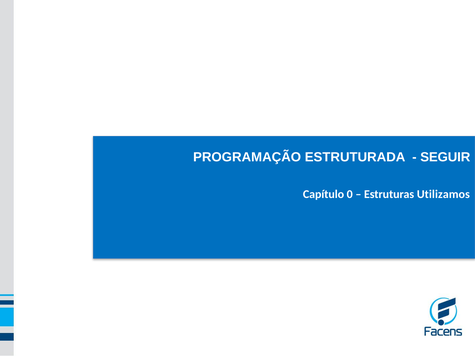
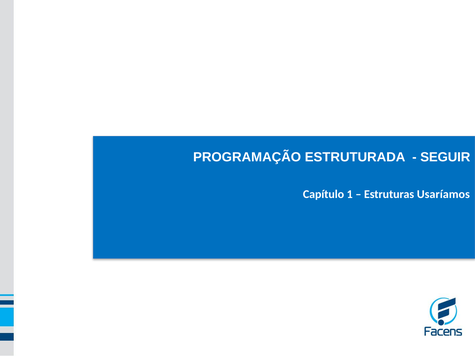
0: 0 -> 1
Utilizamos: Utilizamos -> Usaríamos
